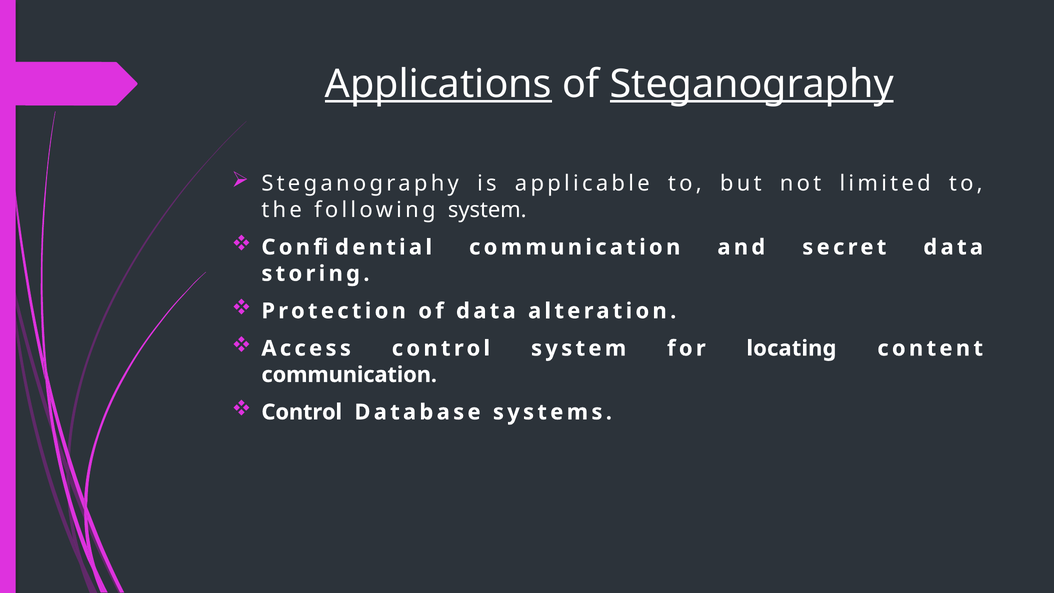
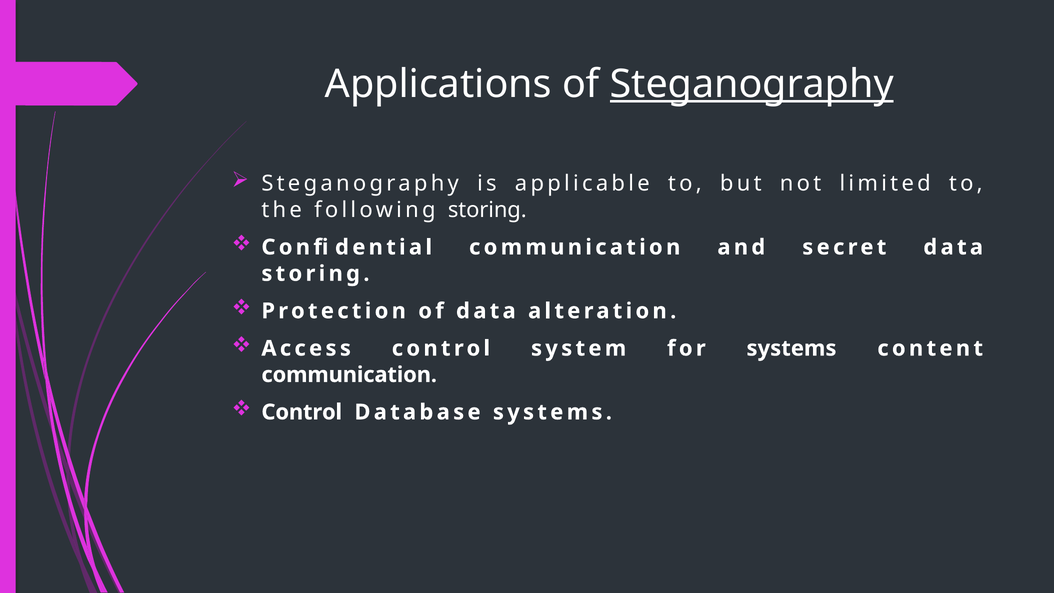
Applications underline: present -> none
following system: system -> storing
for locating: locating -> systems
